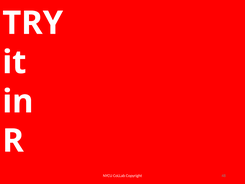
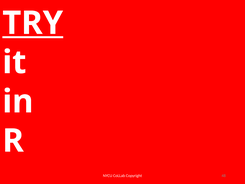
TRY underline: none -> present
